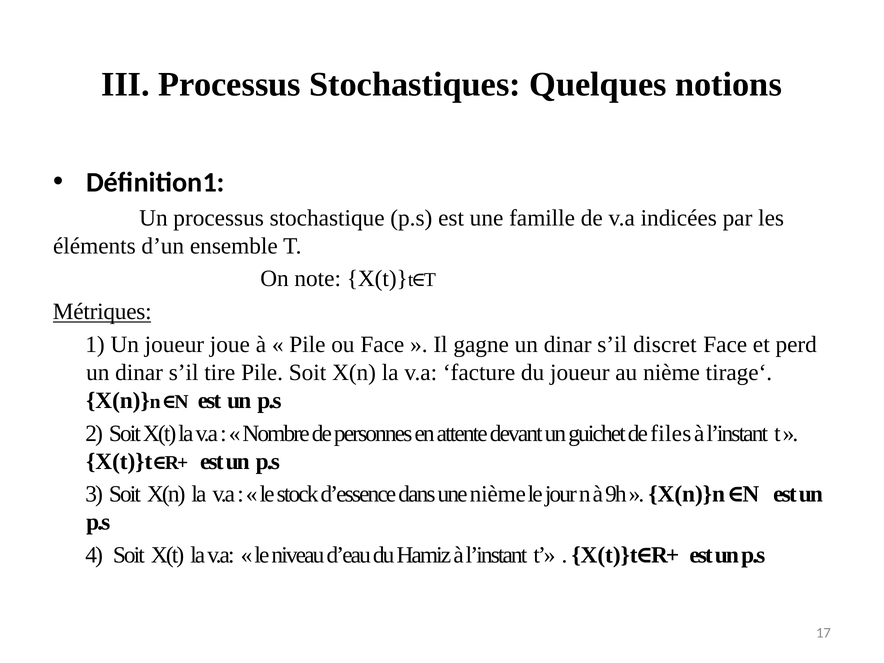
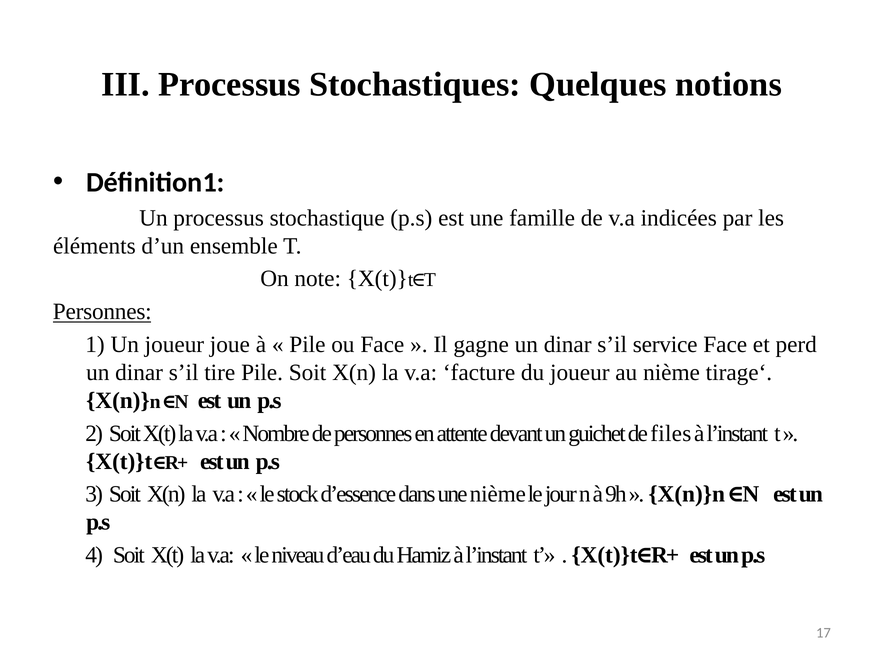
Métriques at (102, 312): Métriques -> Personnes
discret: discret -> service
